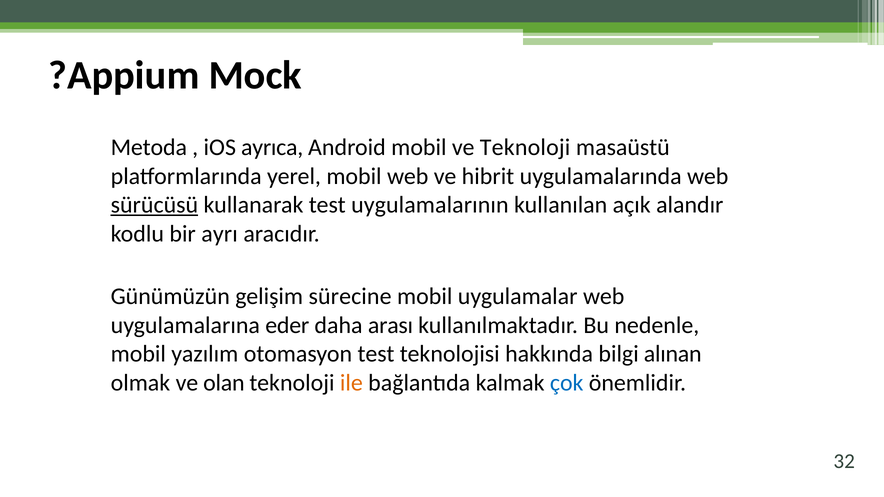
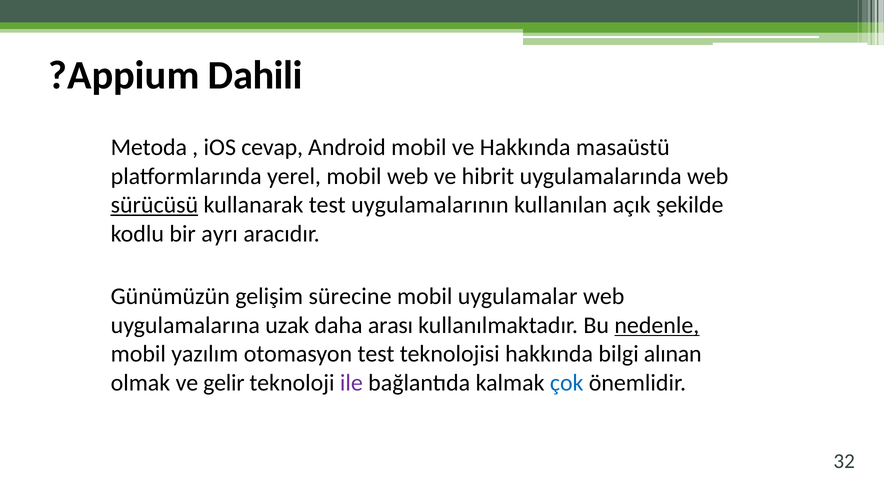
Mock: Mock -> Dahili
ayrıca: ayrıca -> cevap
ve Teknoloji: Teknoloji -> Hakkında
alandır: alandır -> şekilde
eder: eder -> uzak
nedenle underline: none -> present
olan: olan -> gelir
ile colour: orange -> purple
